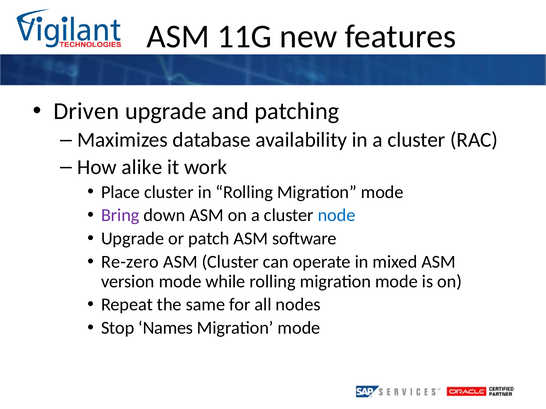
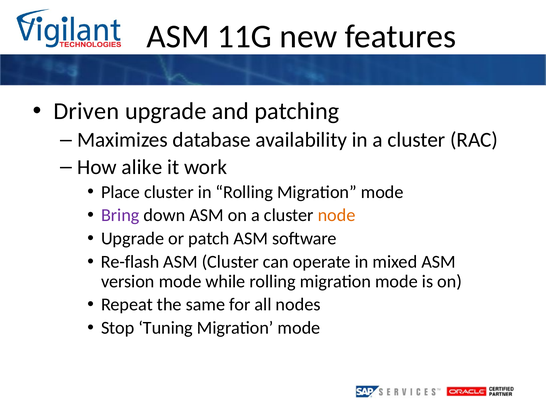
node colour: blue -> orange
Re-zero: Re-zero -> Re-flash
Names: Names -> Tuning
